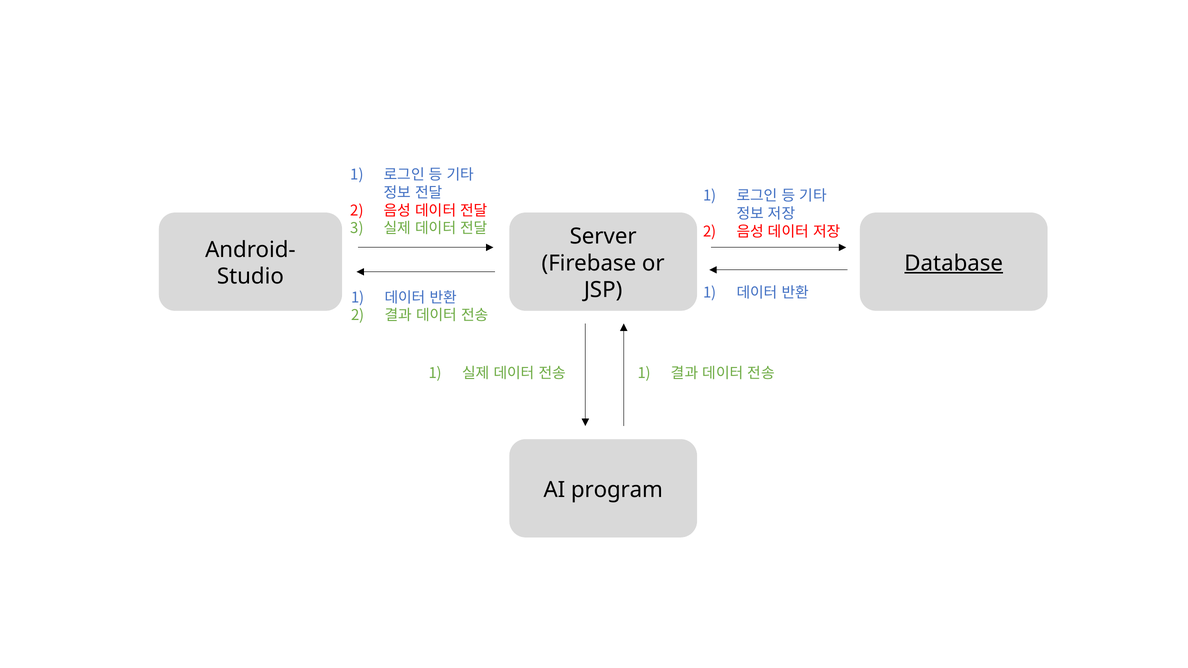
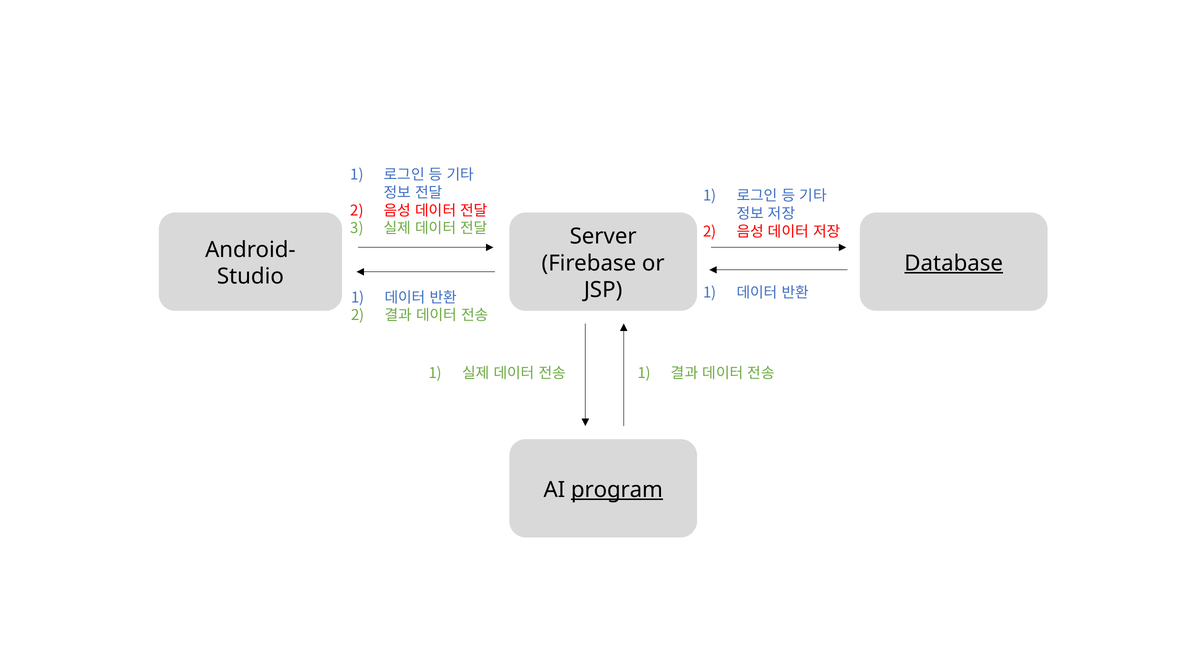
program underline: none -> present
